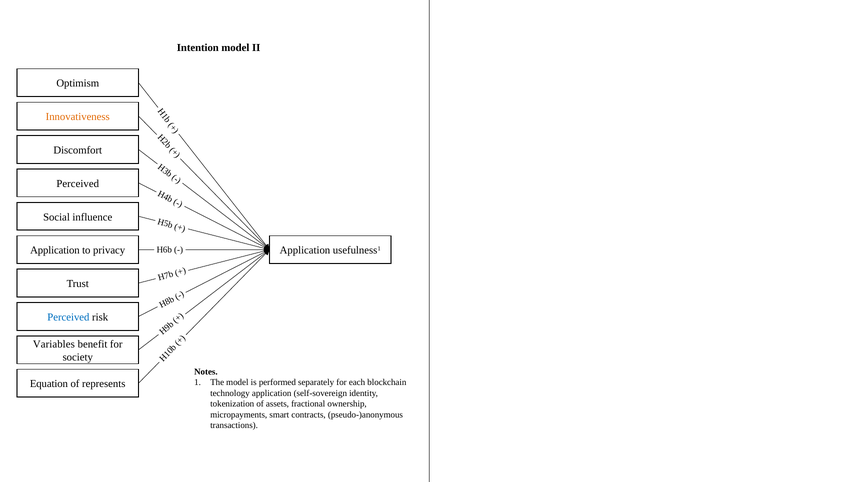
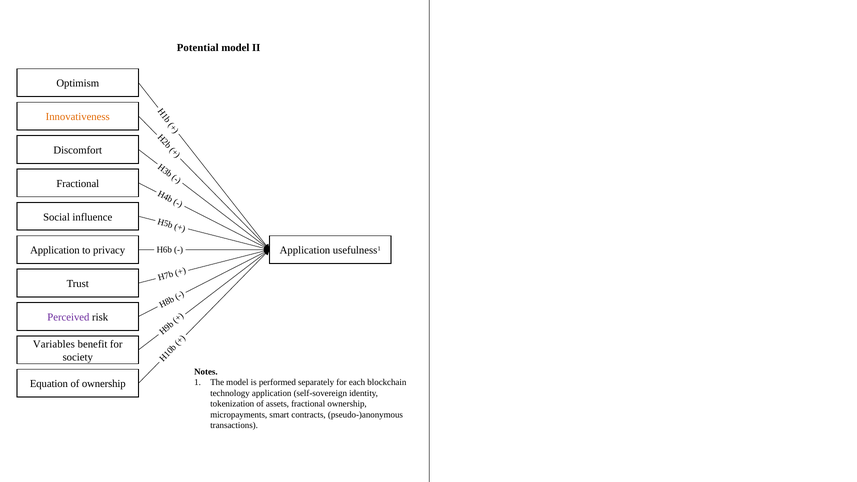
Intention: Intention -> Potential
Perceived at (78, 184): Perceived -> Fractional
Perceived at (68, 317) colour: blue -> purple
of represents: represents -> ownership
